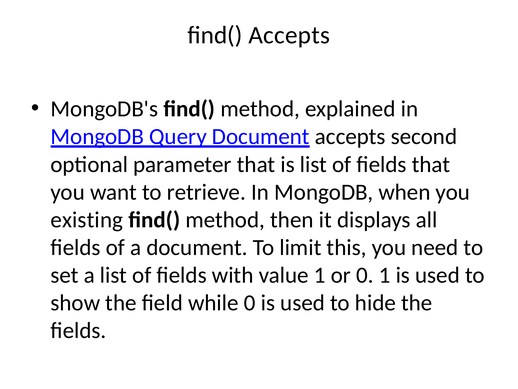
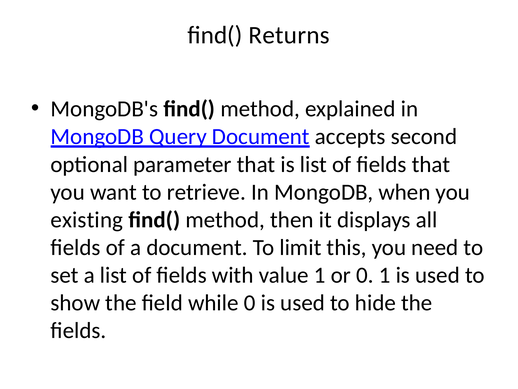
find( Accepts: Accepts -> Returns
